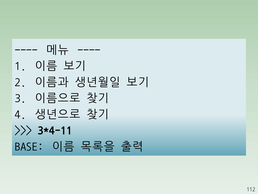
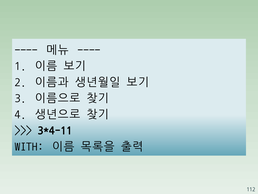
BASE: BASE -> WITH
